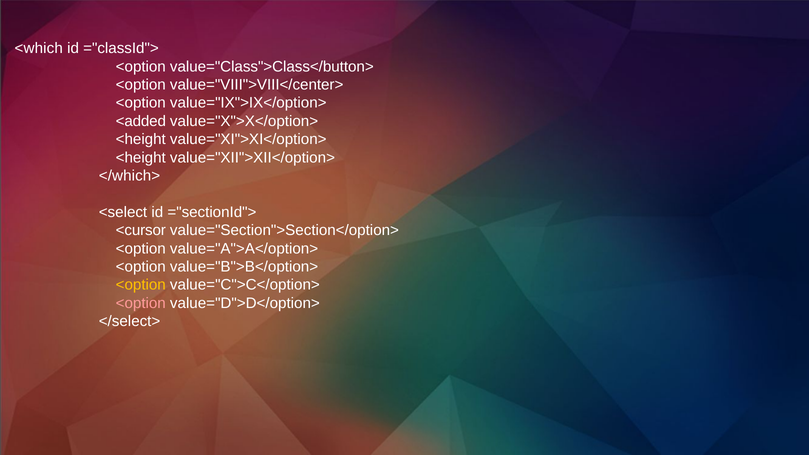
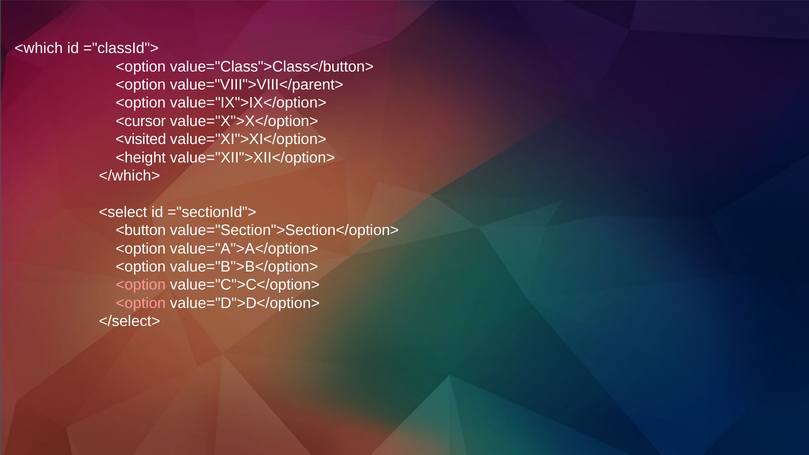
value="VIII">VIII</center>: value="VIII">VIII</center> -> value="VIII">VIII</parent>
<added: <added -> <cursor
<height at (141, 139): <height -> <visited
<cursor: <cursor -> <button
<option at (141, 285) colour: yellow -> pink
